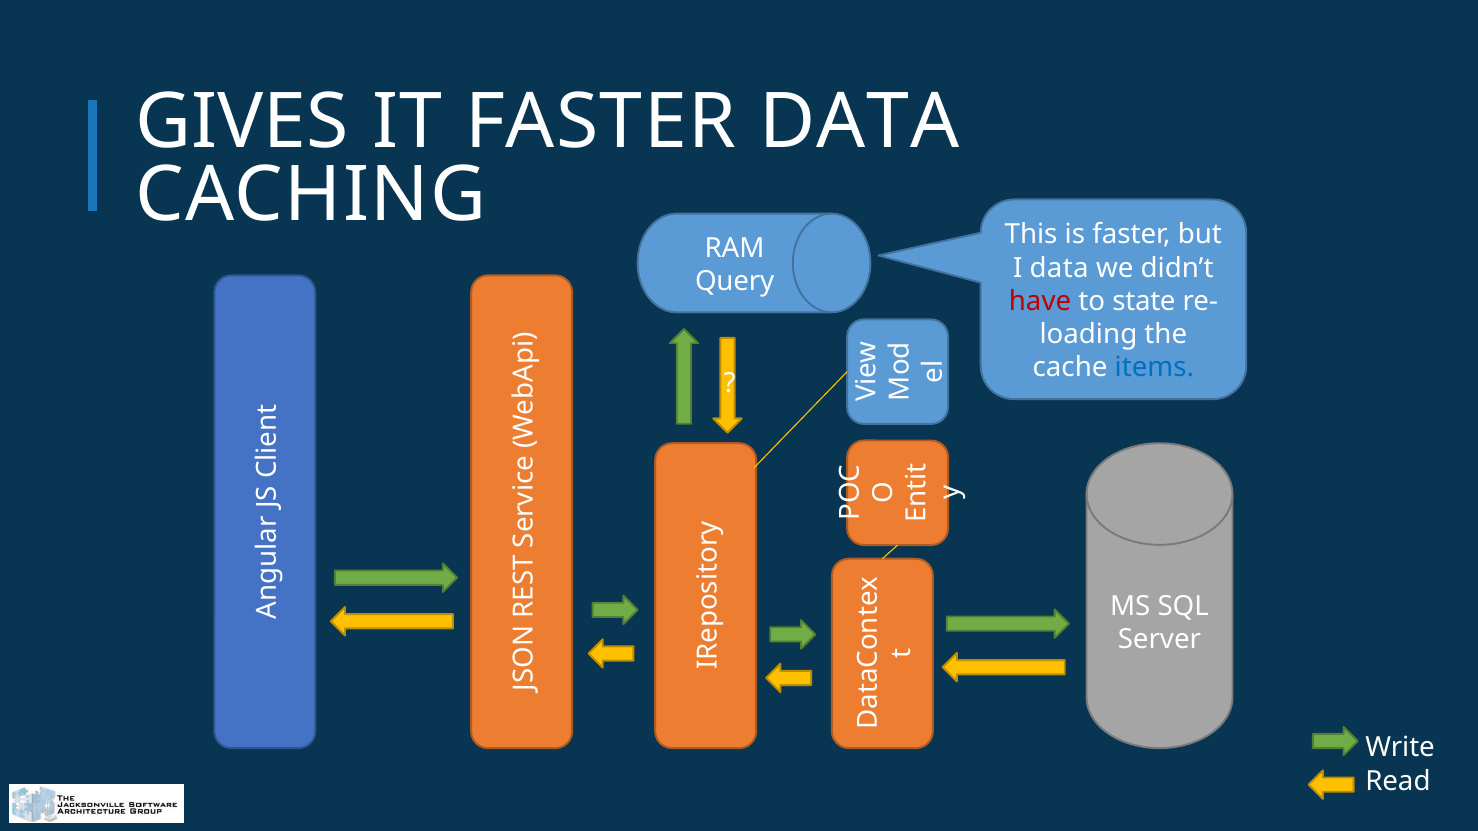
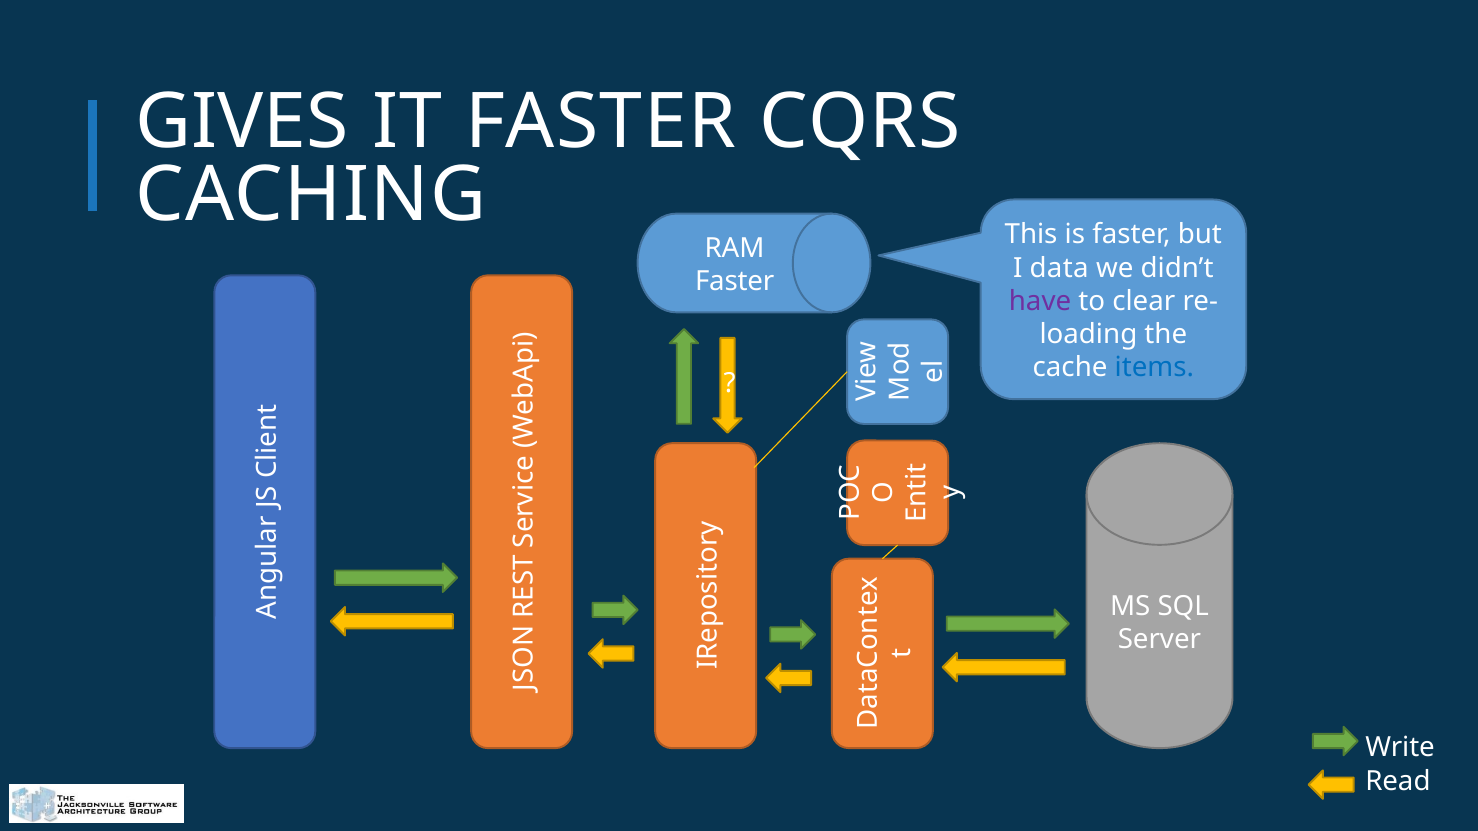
FASTER DATA: DATA -> CQRS
Query at (735, 282): Query -> Faster
have colour: red -> purple
state: state -> clear
